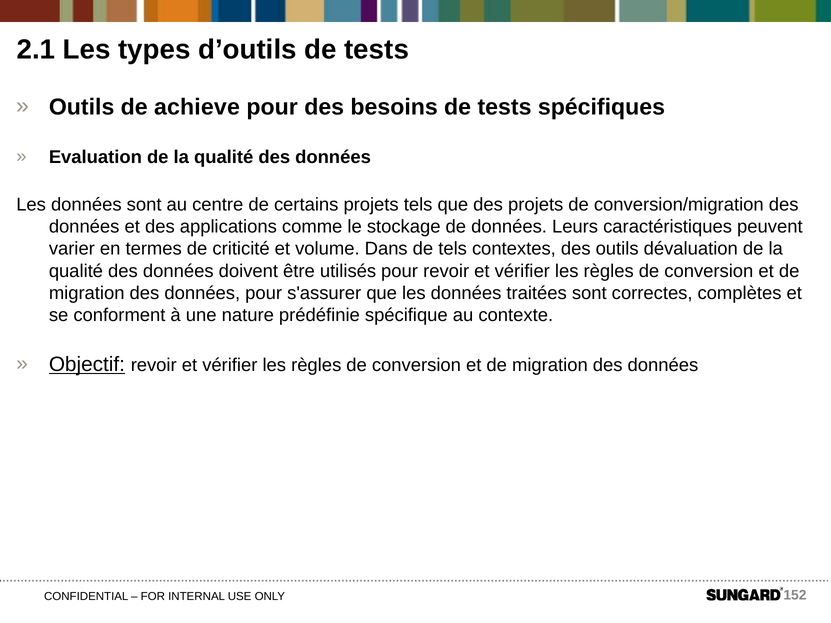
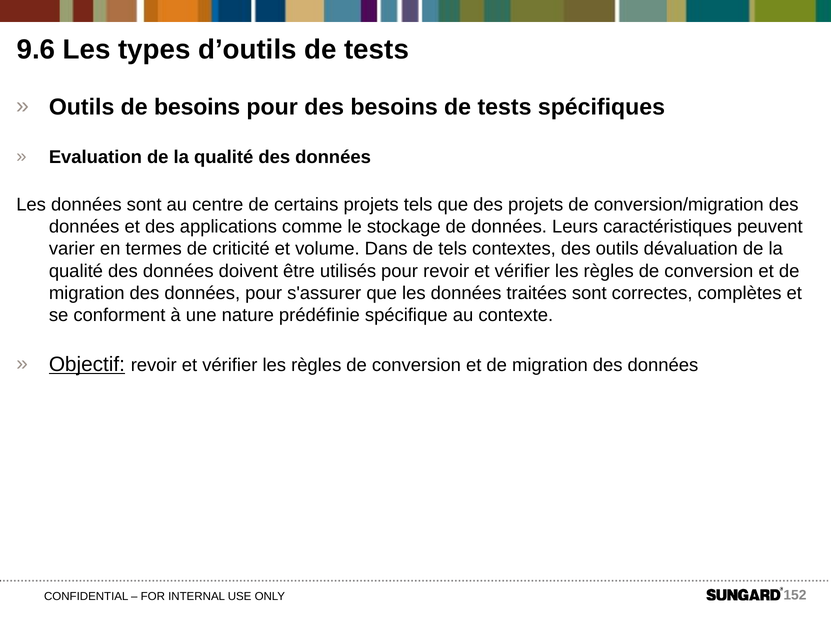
2.1: 2.1 -> 9.6
de achieve: achieve -> besoins
